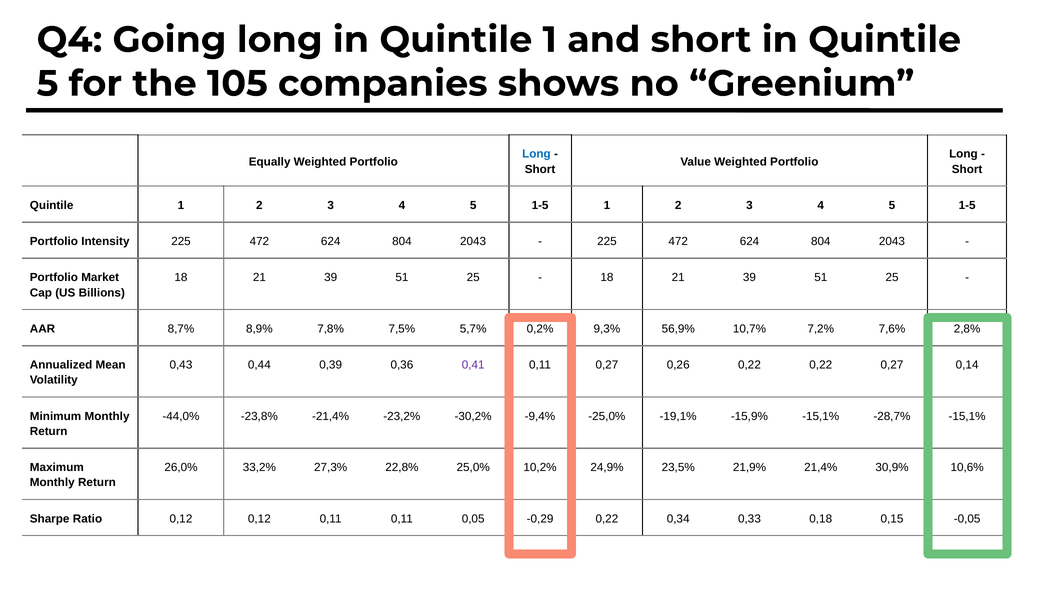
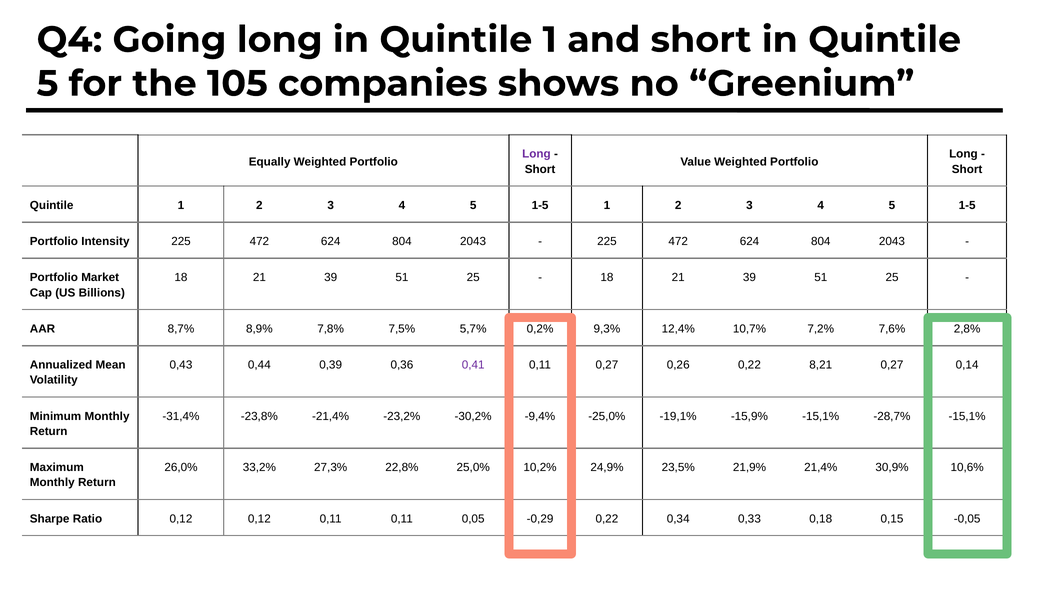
Long at (536, 154) colour: blue -> purple
56,9%: 56,9% -> 12,4%
0,22 0,22: 0,22 -> 8,21
-44,0%: -44,0% -> -31,4%
